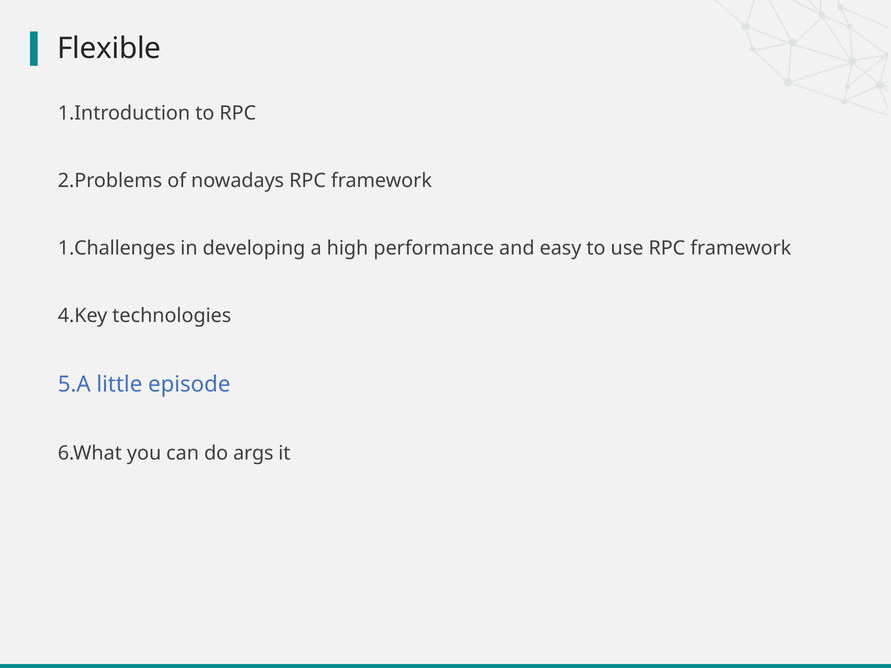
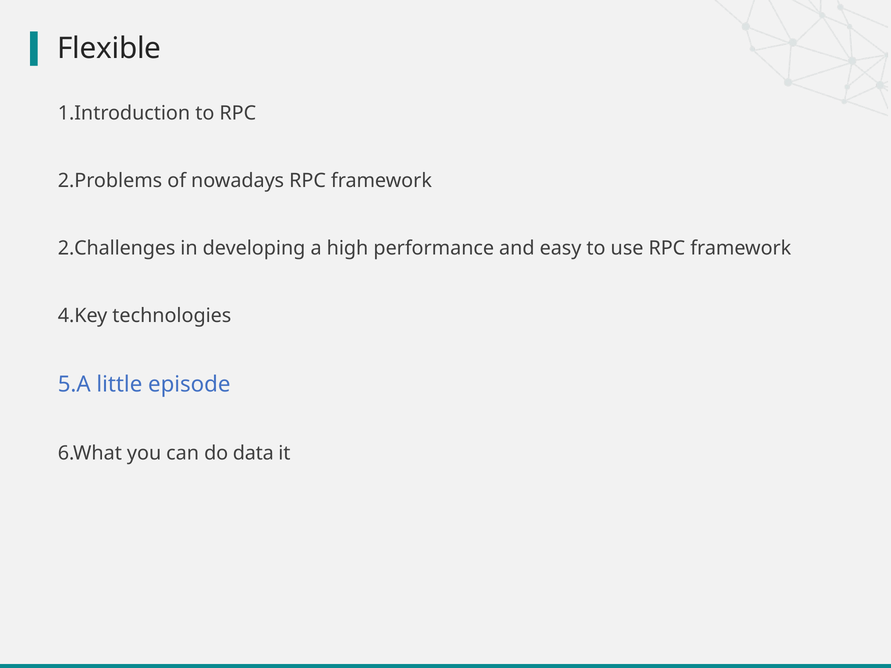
1.Challenges: 1.Challenges -> 2.Challenges
args: args -> data
